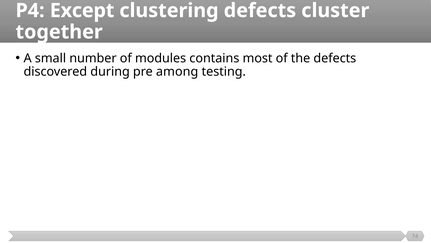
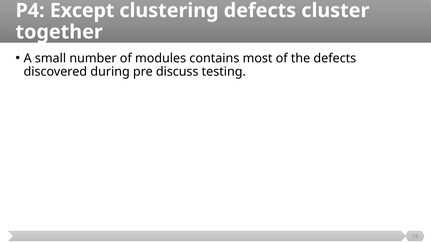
among: among -> discuss
